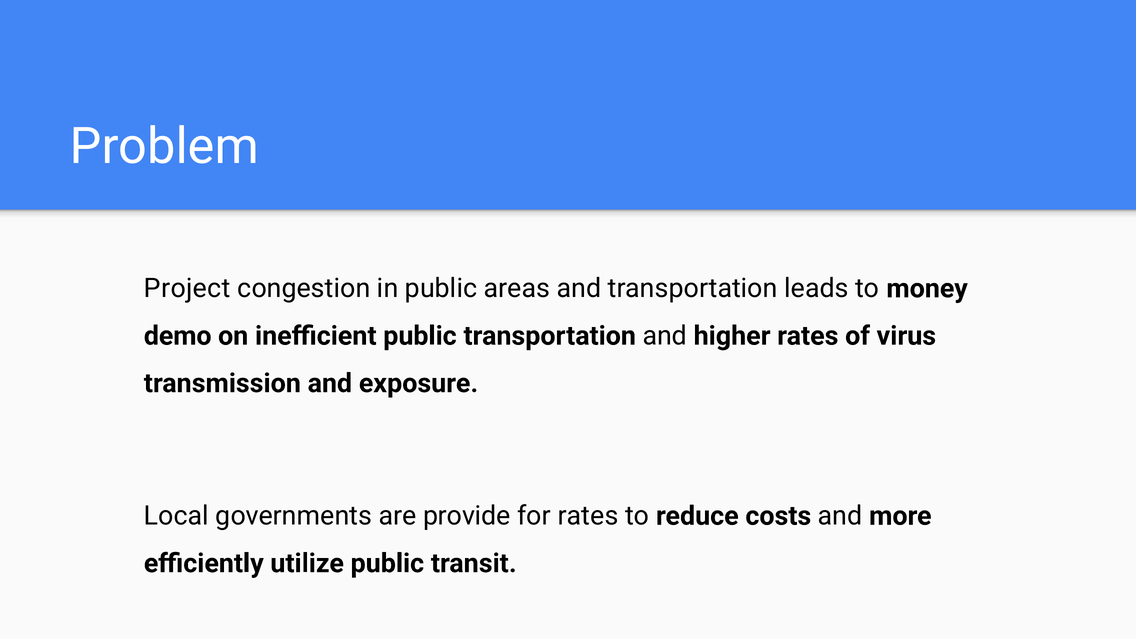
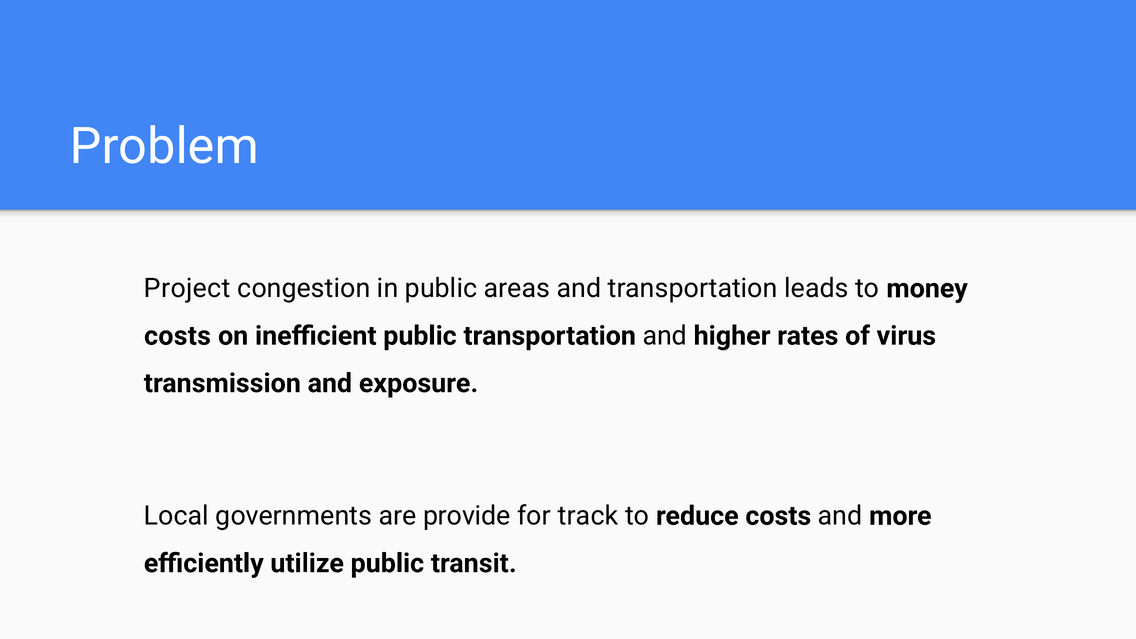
demo at (178, 336): demo -> costs
for rates: rates -> track
